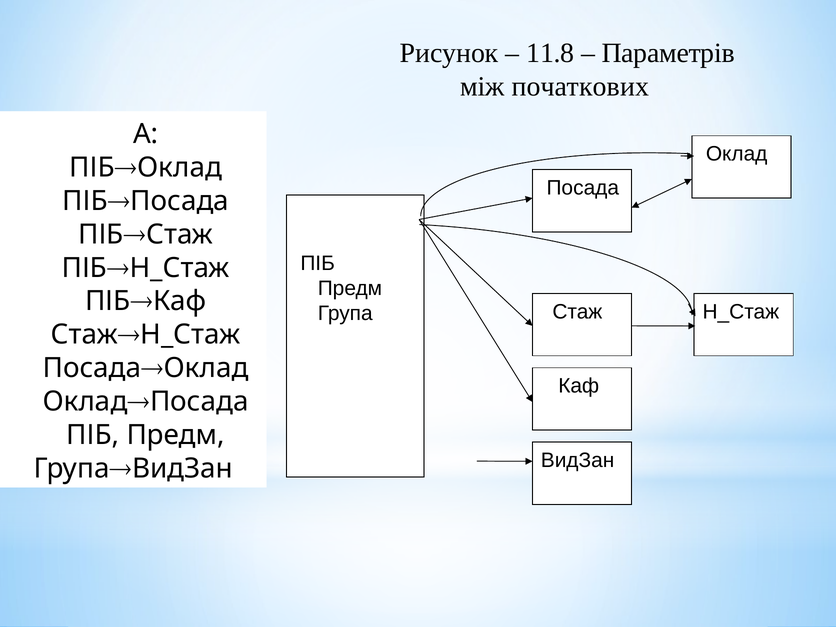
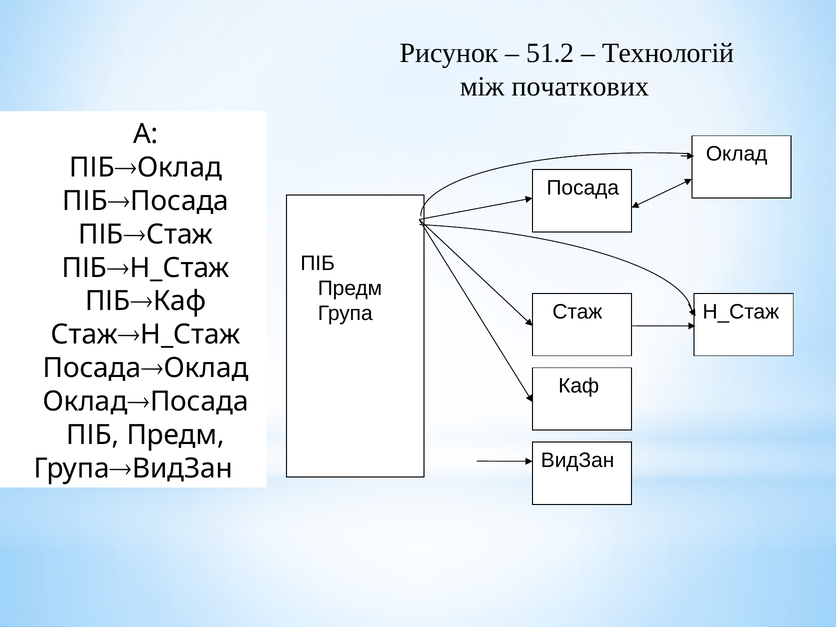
11.8: 11.8 -> 51.2
Параметрів: Параметрів -> Технологій
